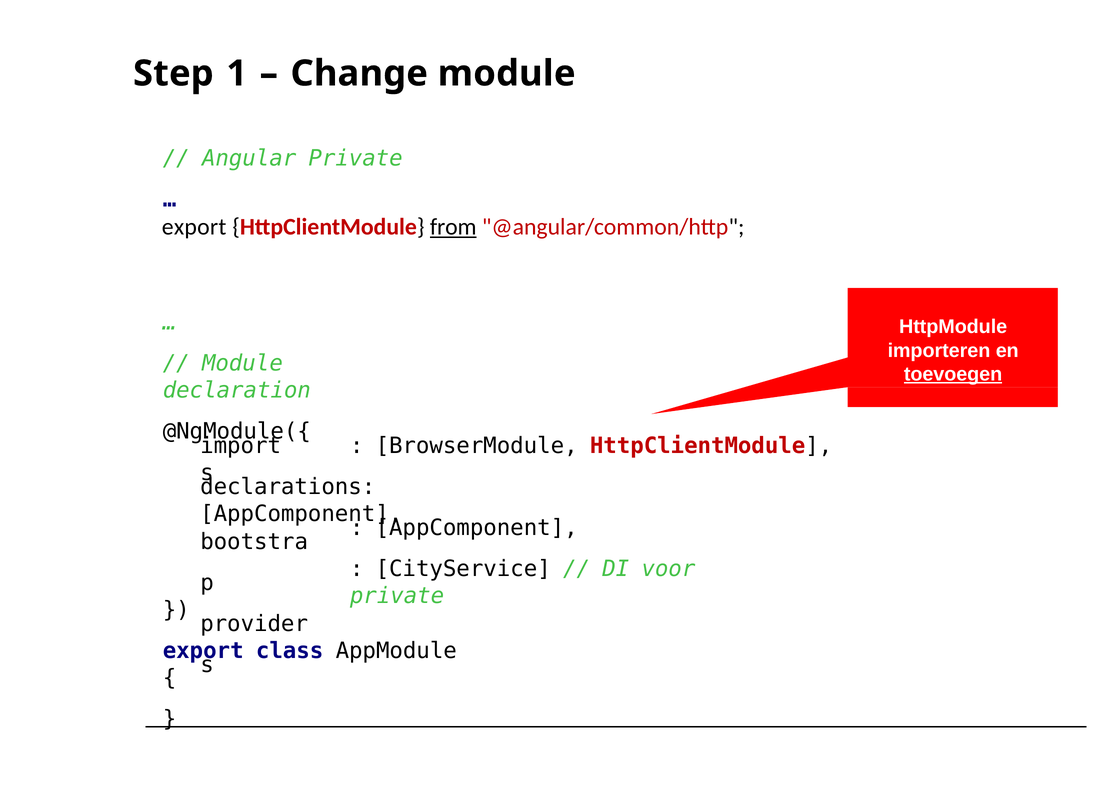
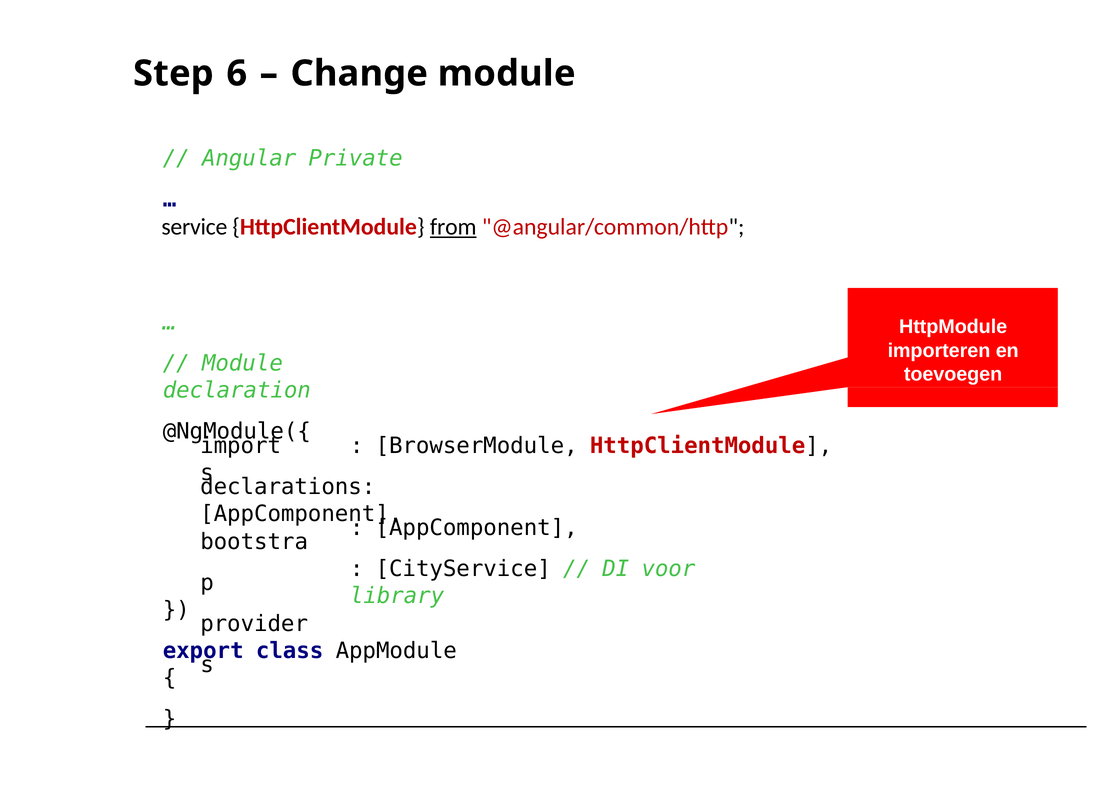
1: 1 -> 6
export at (194, 227): export -> service
toevoegen underline: present -> none
private at (397, 595): private -> library
